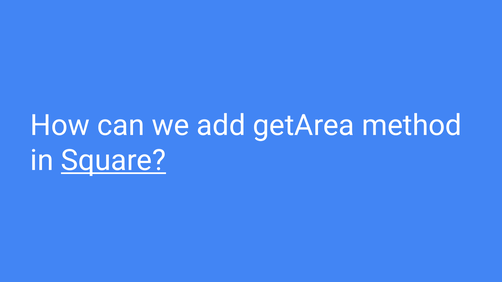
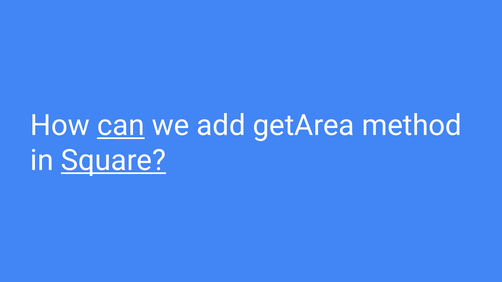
can underline: none -> present
